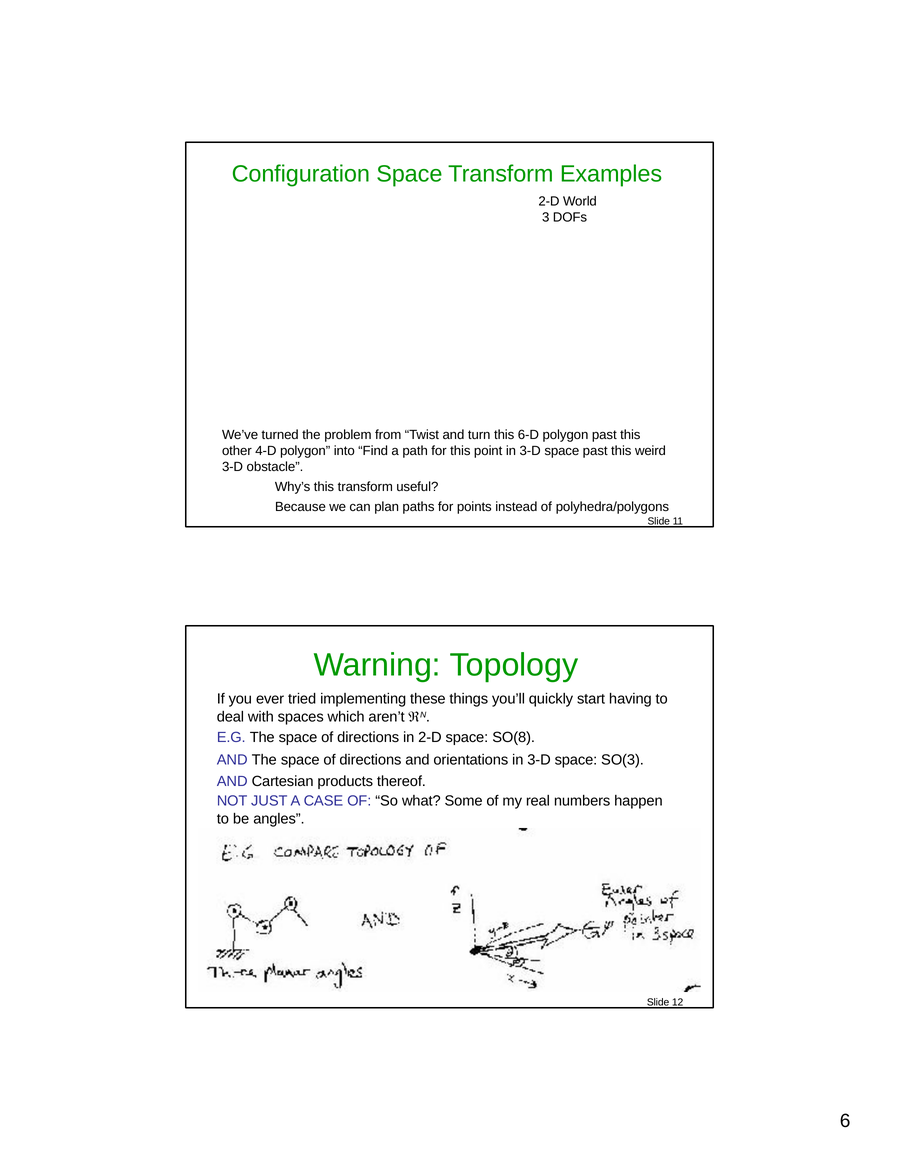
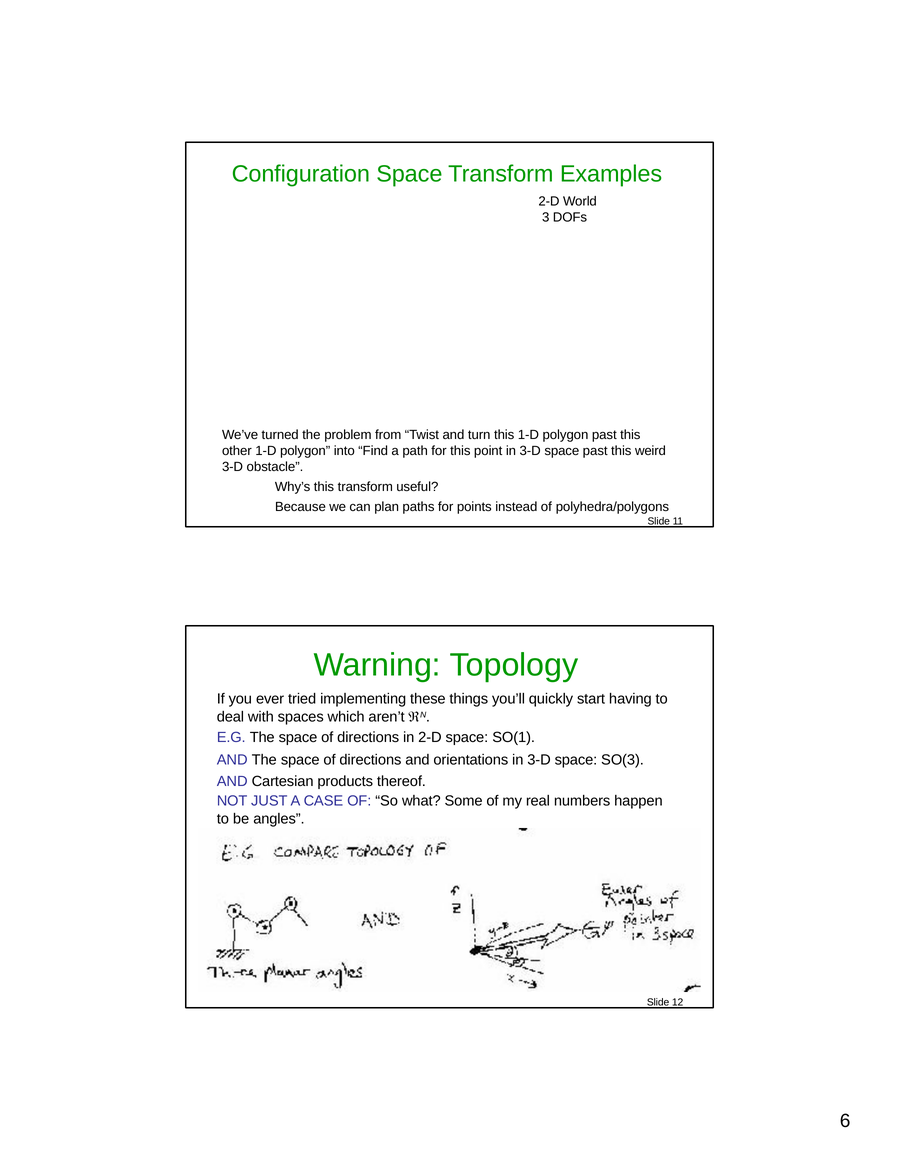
this 6-D: 6-D -> 1-D
other 4-D: 4-D -> 1-D
SO(8: SO(8 -> SO(1
